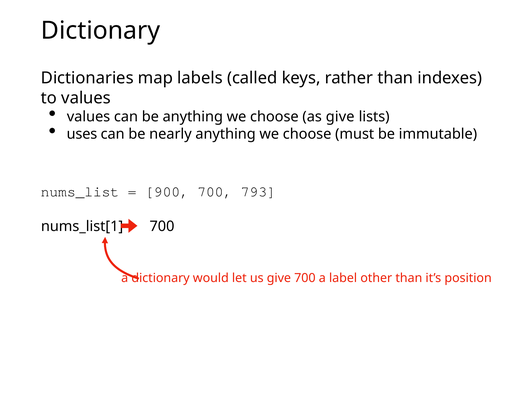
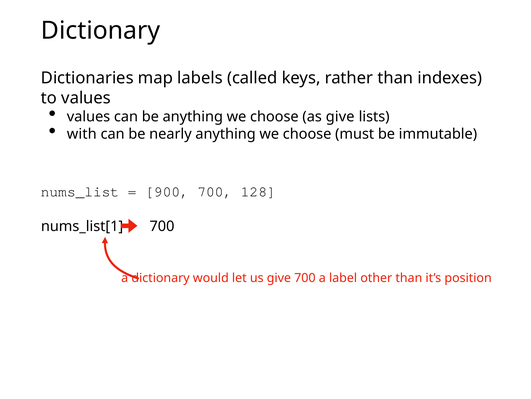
uses: uses -> with
793: 793 -> 128
